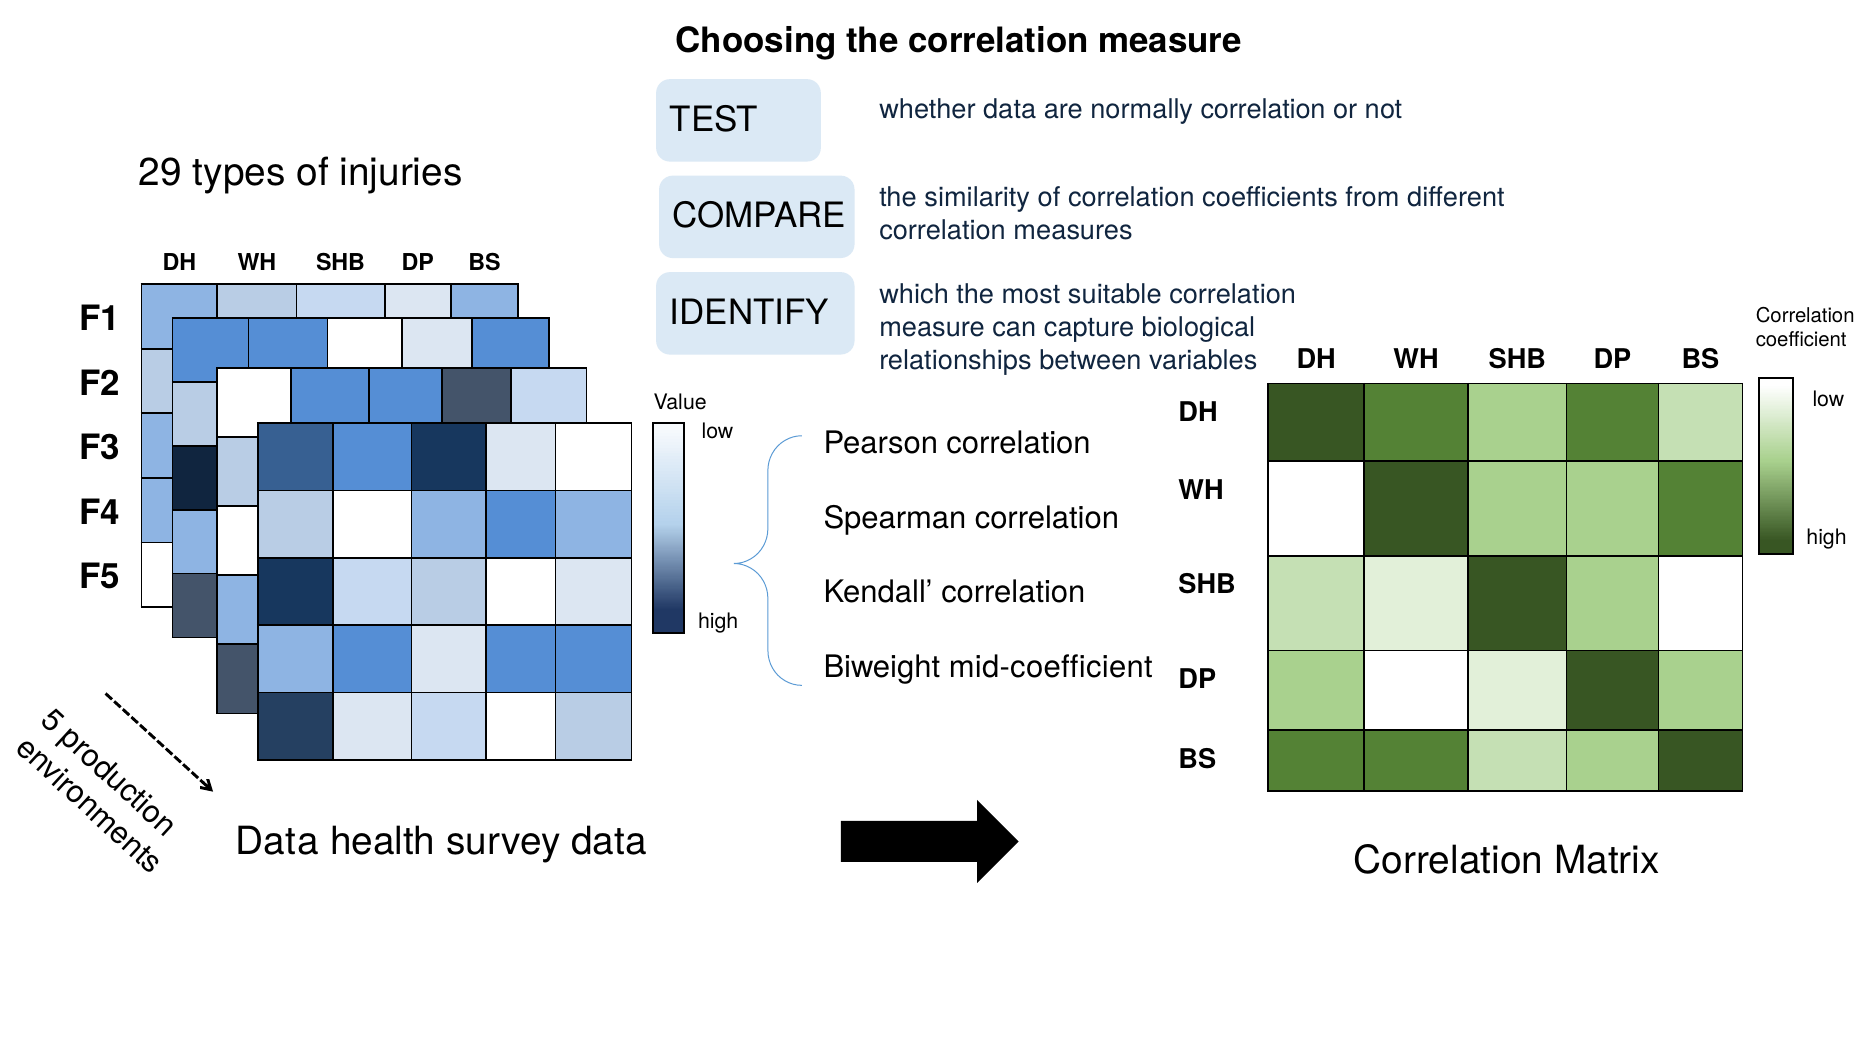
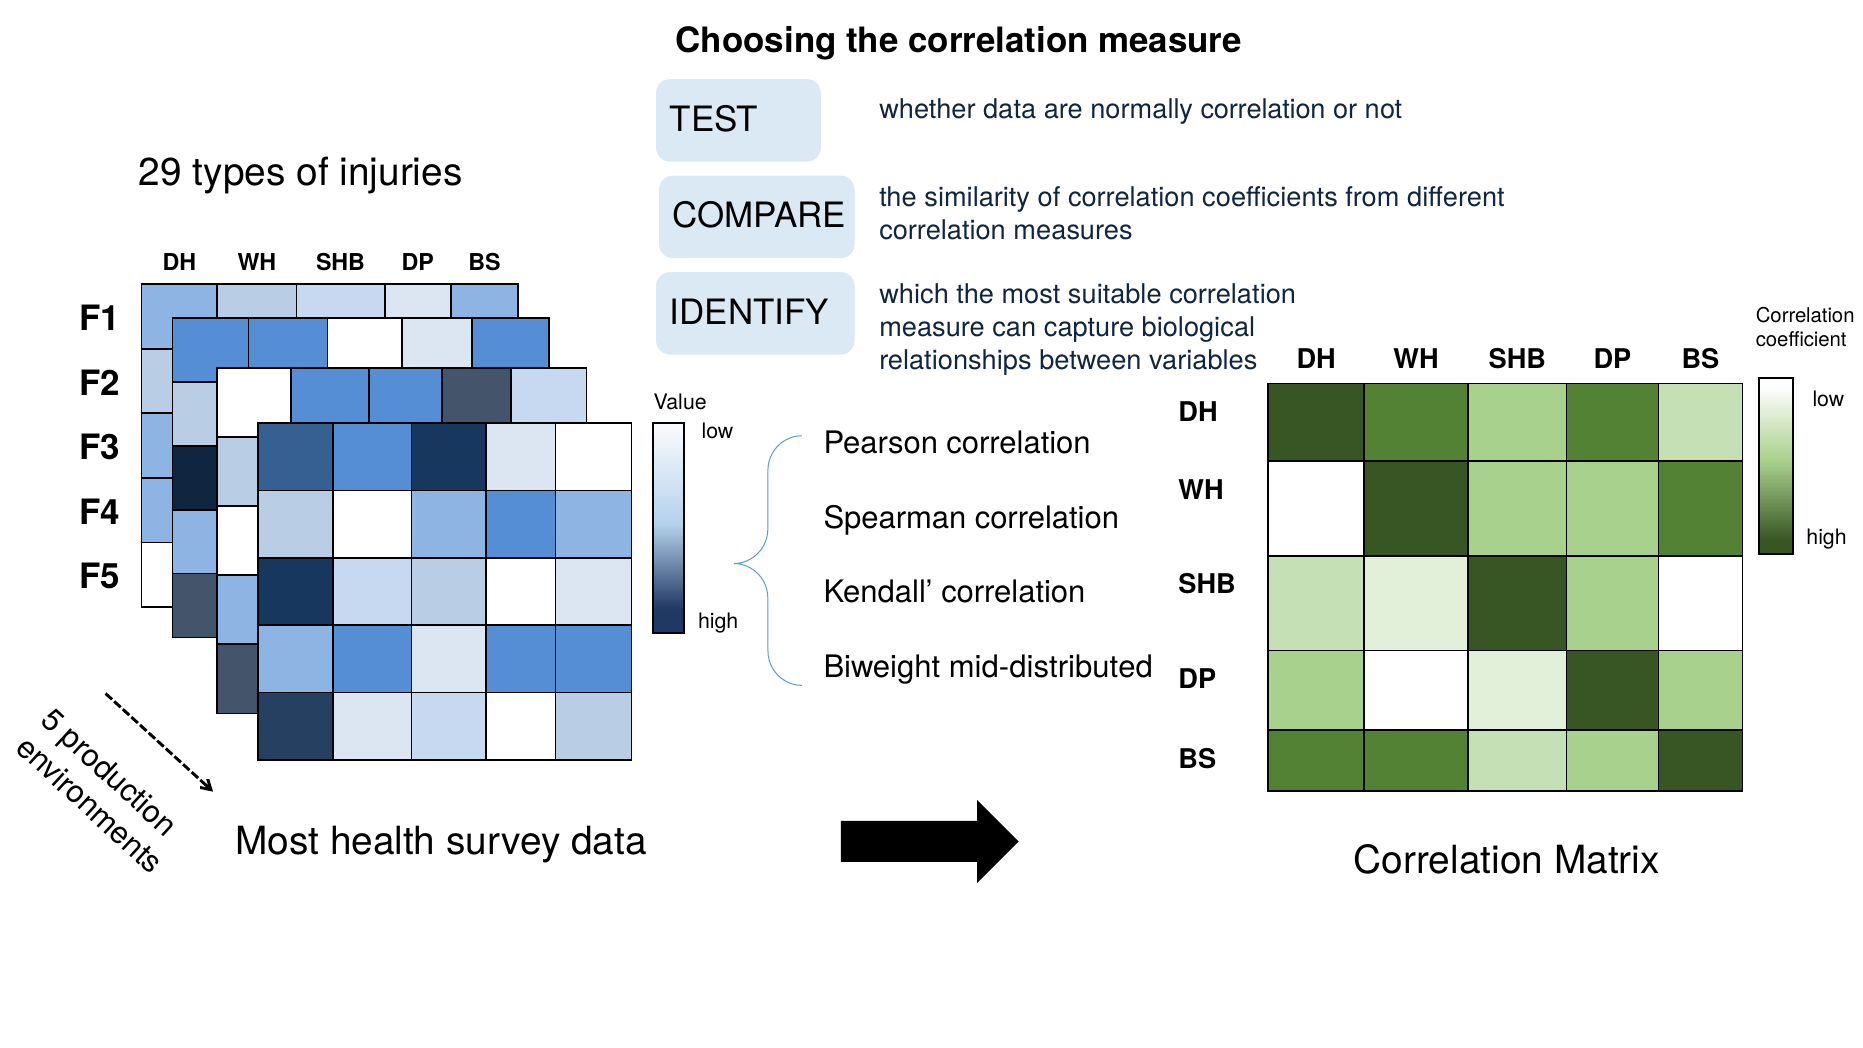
mid-coefficient: mid-coefficient -> mid-distributed
Data at (277, 842): Data -> Most
